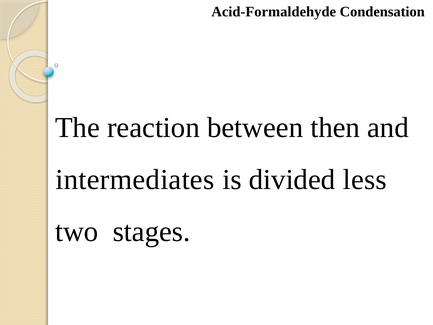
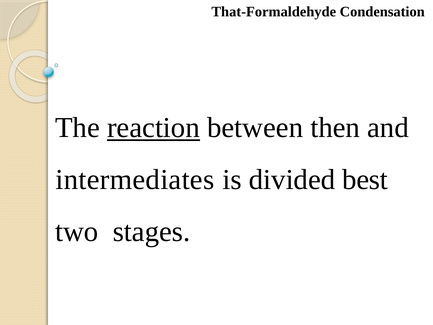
Acid-Formaldehyde: Acid-Formaldehyde -> That-Formaldehyde
reaction underline: none -> present
less: less -> best
